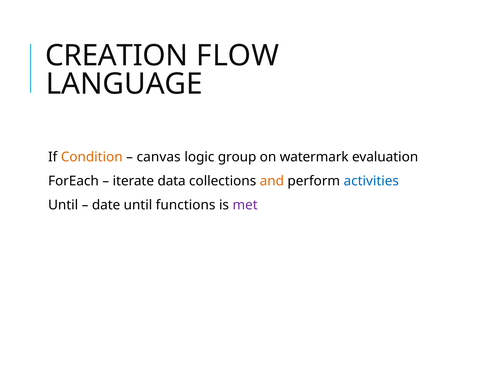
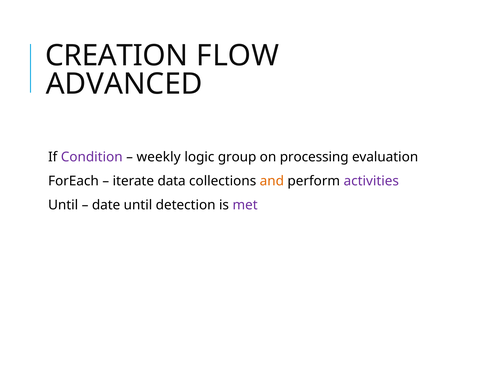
LANGUAGE: LANGUAGE -> ADVANCED
Condition colour: orange -> purple
canvas: canvas -> weekly
watermark: watermark -> processing
activities colour: blue -> purple
functions: functions -> detection
